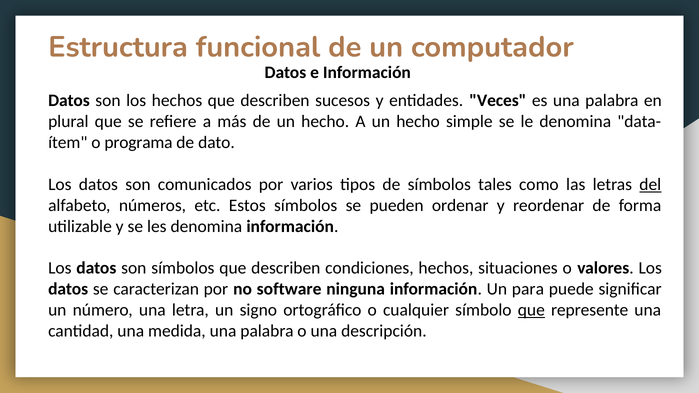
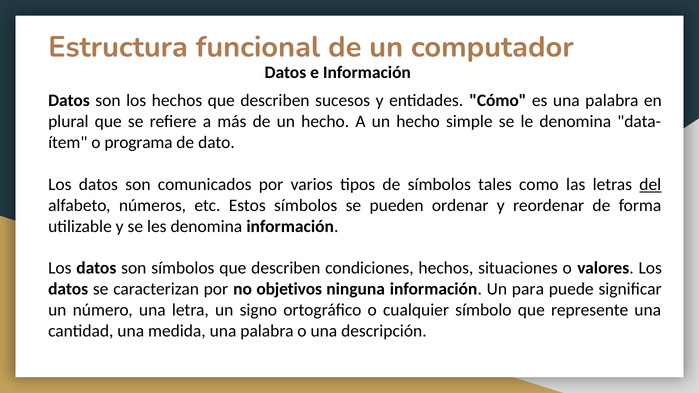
Veces: Veces -> Cómo
software: software -> objetivos
que at (531, 310) underline: present -> none
